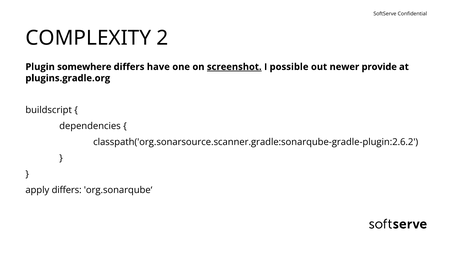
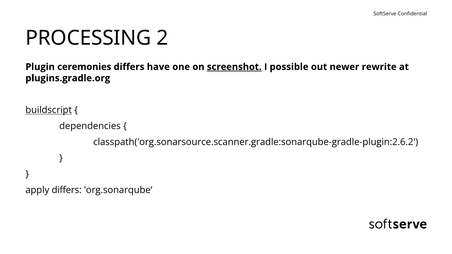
COMPLEXITY: COMPLEXITY -> PROCESSING
somewhere: somewhere -> ceremonies
provide: provide -> rewrite
buildscript underline: none -> present
